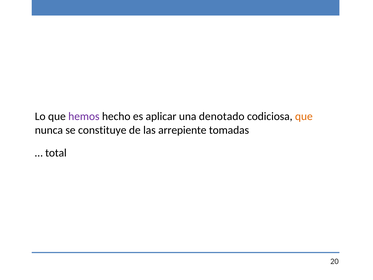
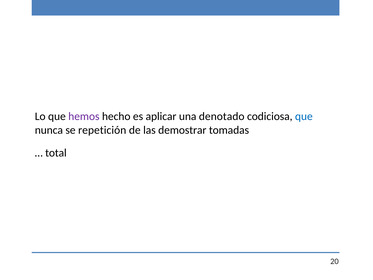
que at (304, 116) colour: orange -> blue
constituye: constituye -> repetición
arrepiente: arrepiente -> demostrar
